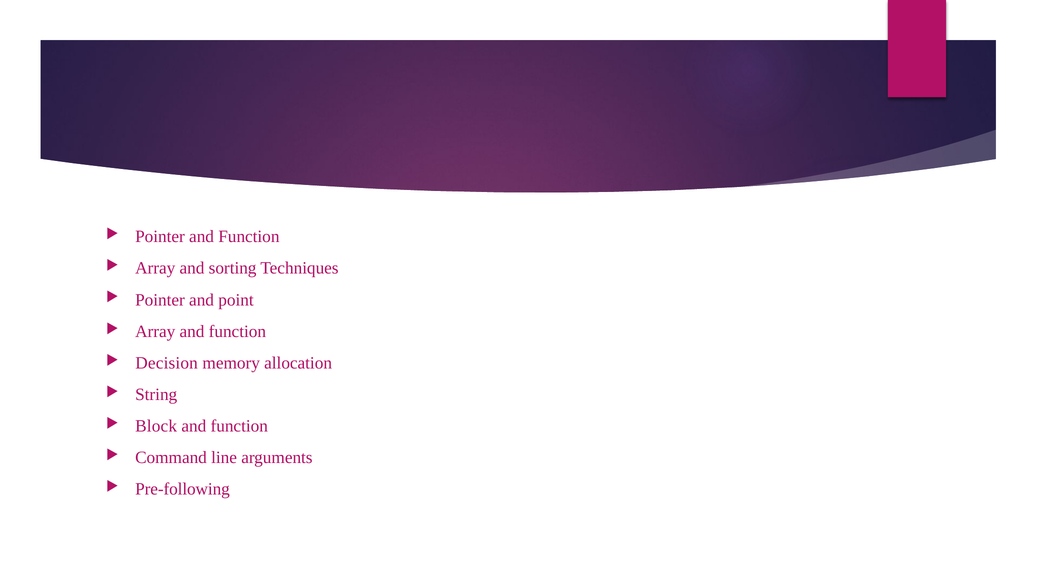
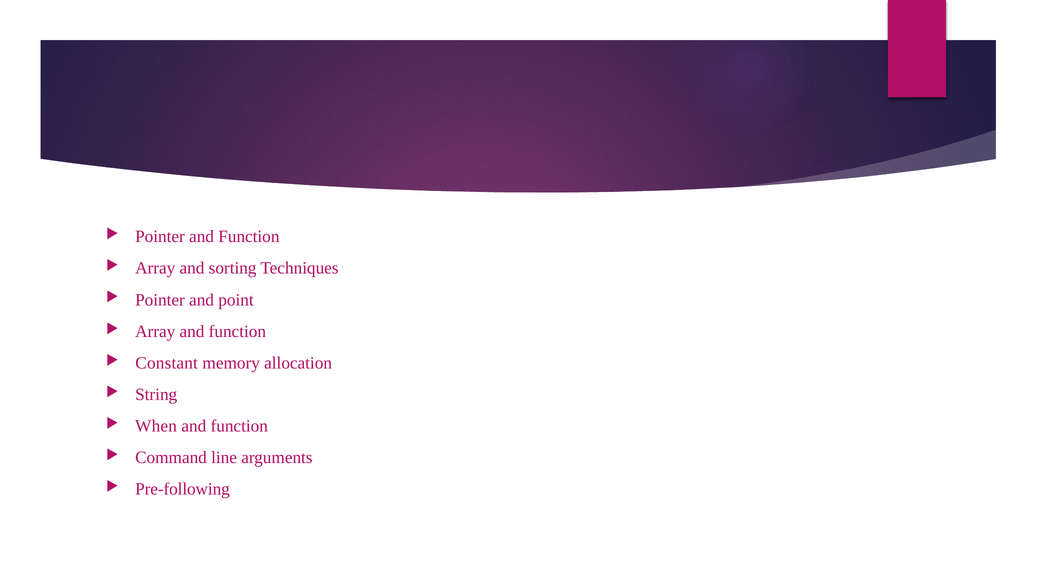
Decision: Decision -> Constant
Block: Block -> When
